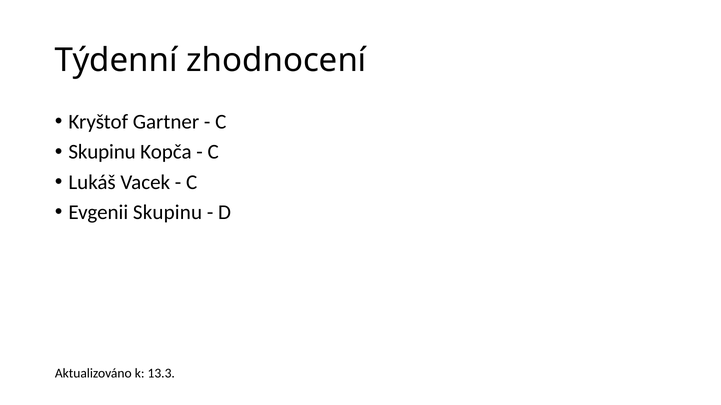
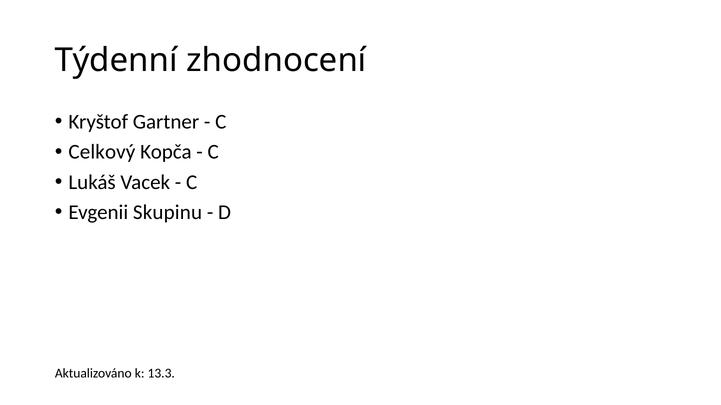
Skupinu at (102, 152): Skupinu -> Celkový
